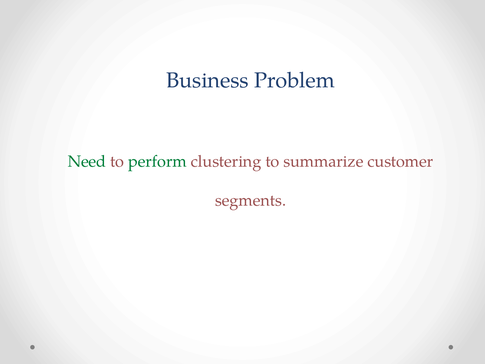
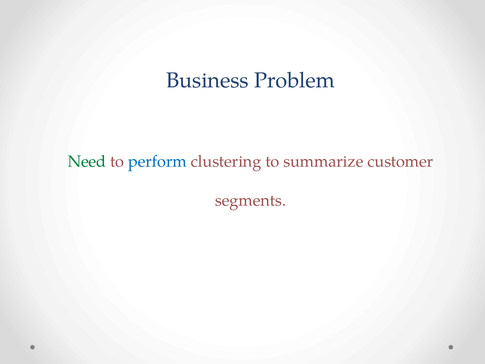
perform colour: green -> blue
